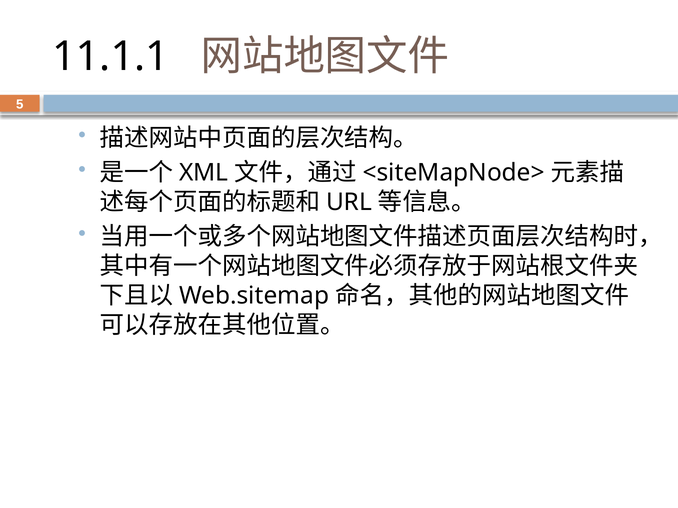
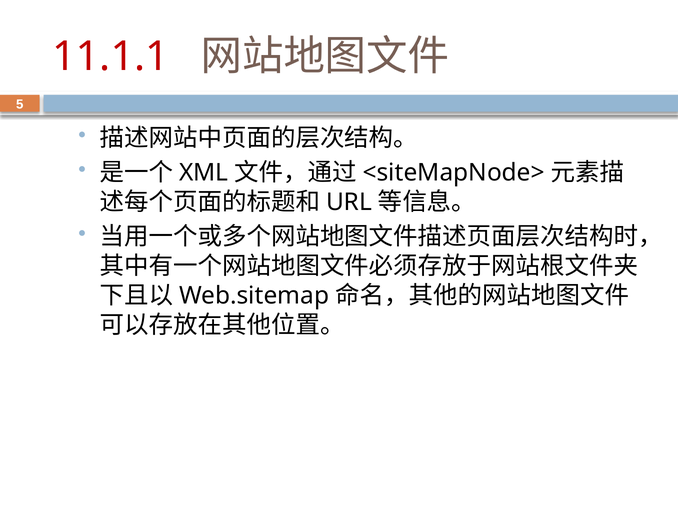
11.1.1 colour: black -> red
